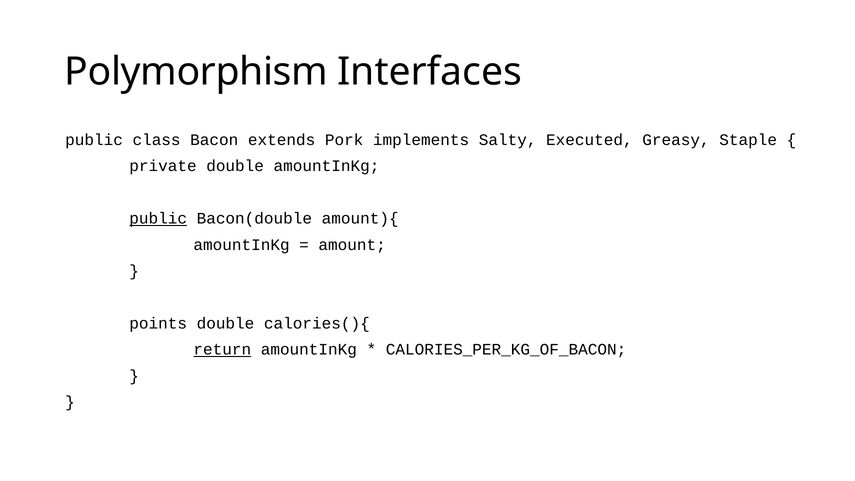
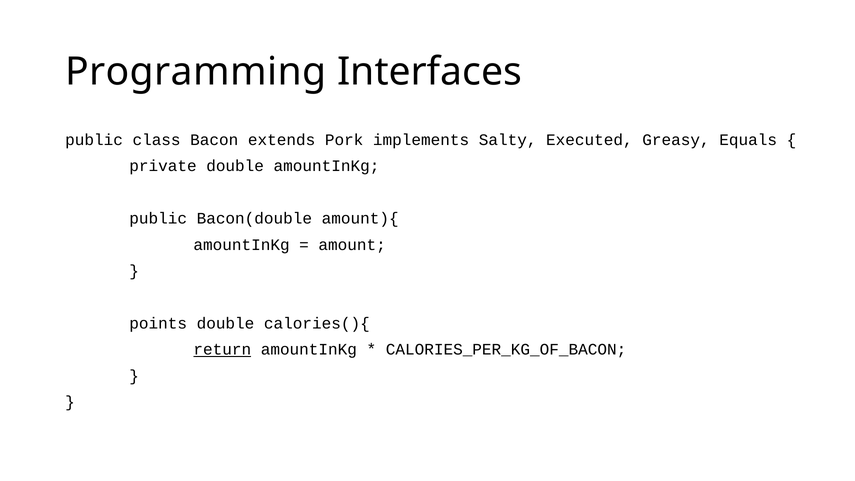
Polymorphism: Polymorphism -> Programming
Staple: Staple -> Equals
public at (158, 218) underline: present -> none
